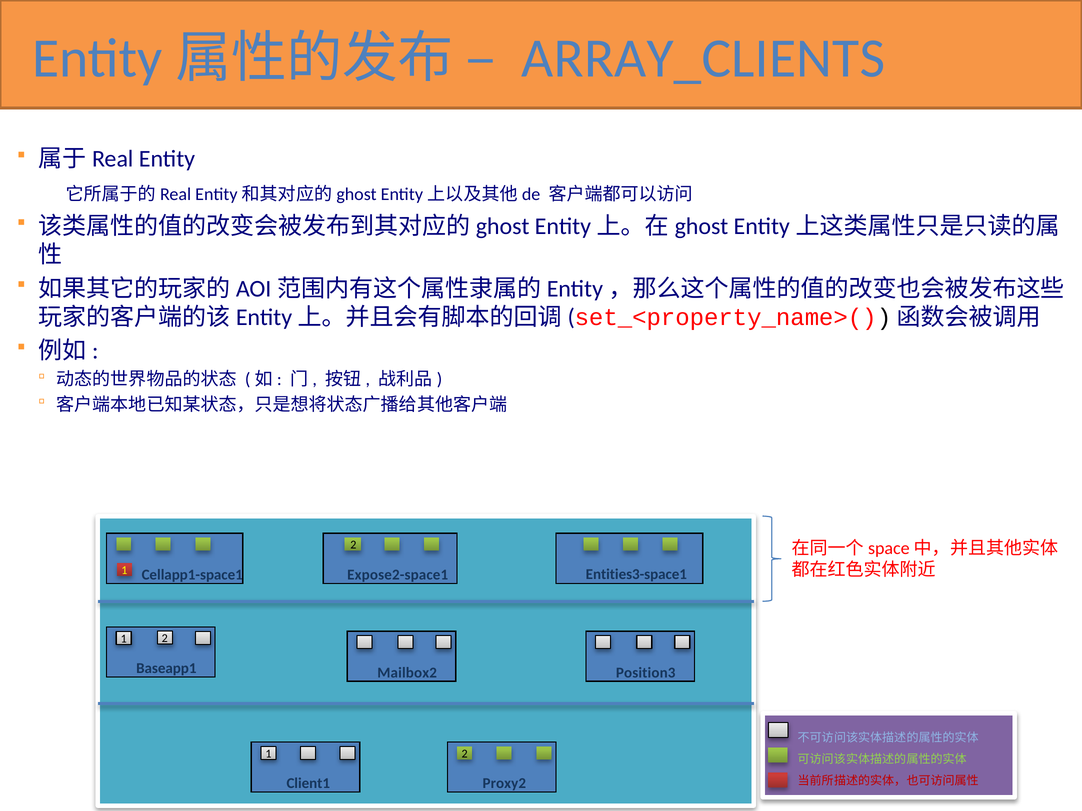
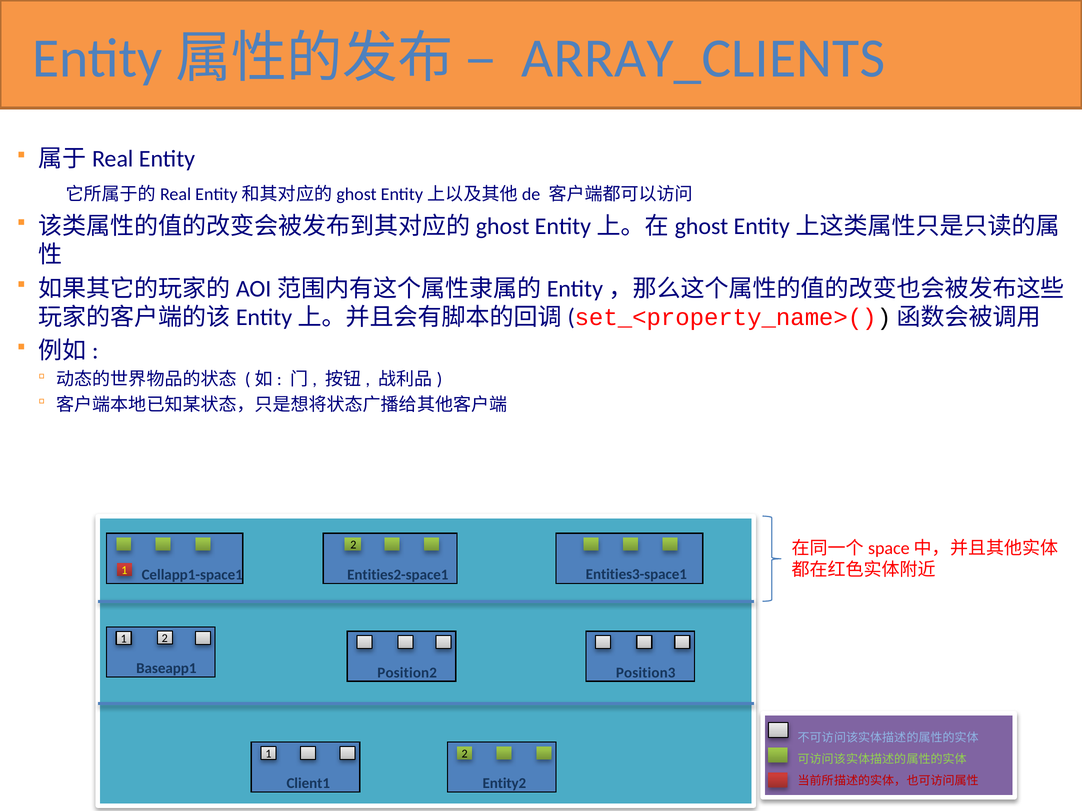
Expose2-space1: Expose2-space1 -> Entities2-space1
Mailbox2: Mailbox2 -> Position2
Proxy2: Proxy2 -> Entity2
